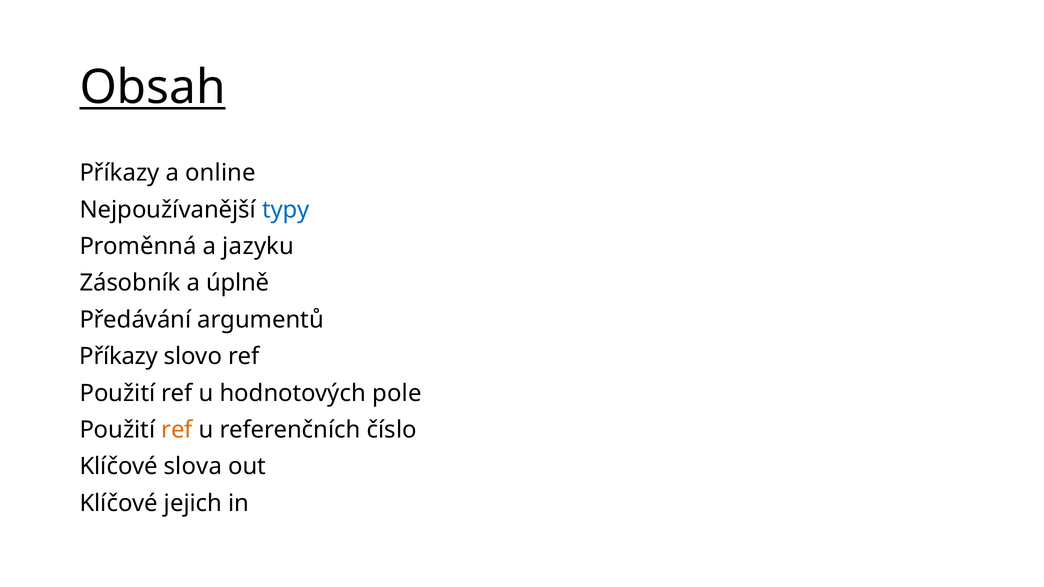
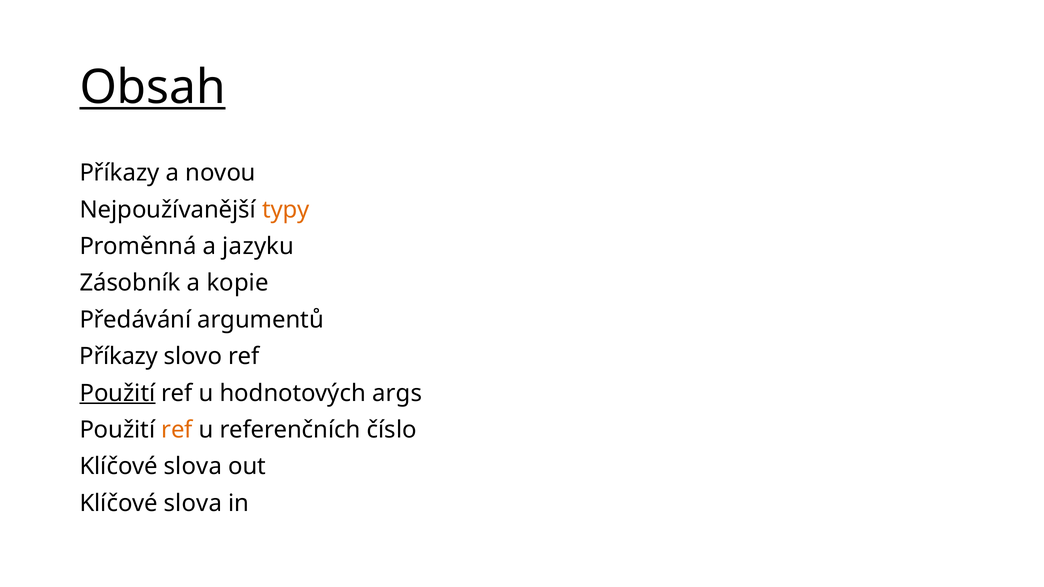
online: online -> novou
typy colour: blue -> orange
úplně: úplně -> kopie
Použití at (117, 393) underline: none -> present
pole: pole -> args
jejich at (193, 503): jejich -> slova
